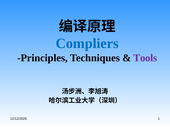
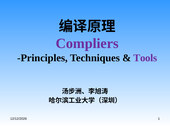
Compliers colour: blue -> purple
